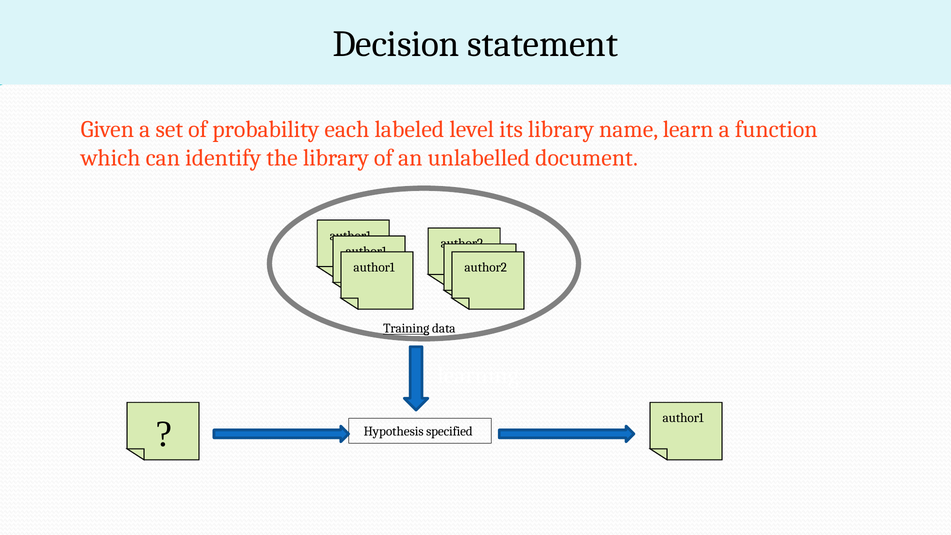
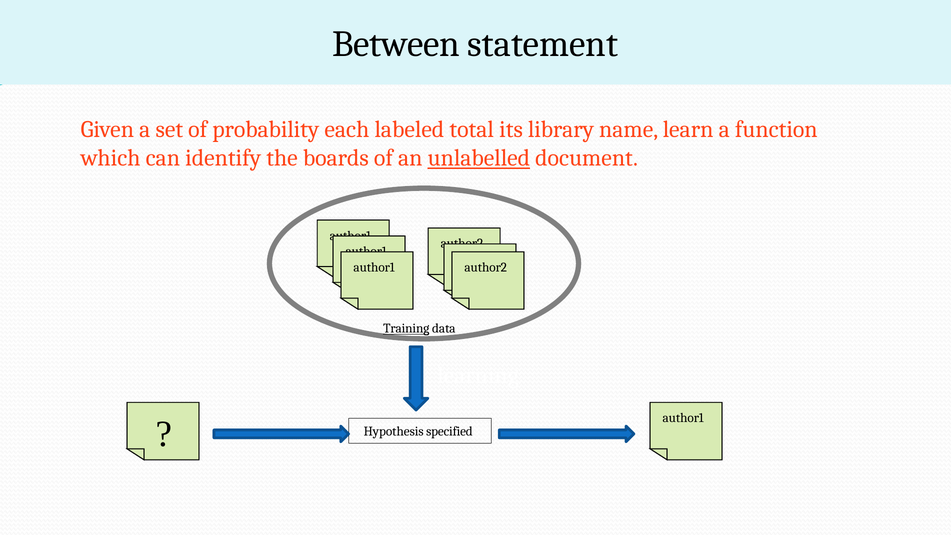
Decision: Decision -> Between
level: level -> total
the library: library -> boards
unlabelled underline: none -> present
